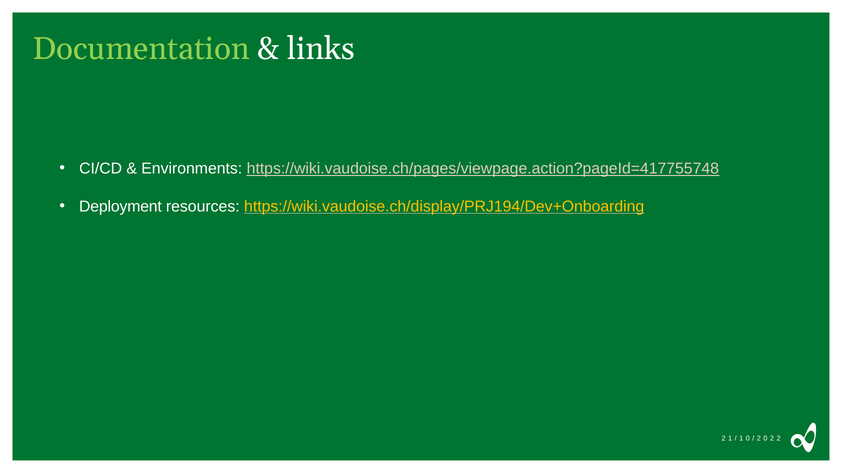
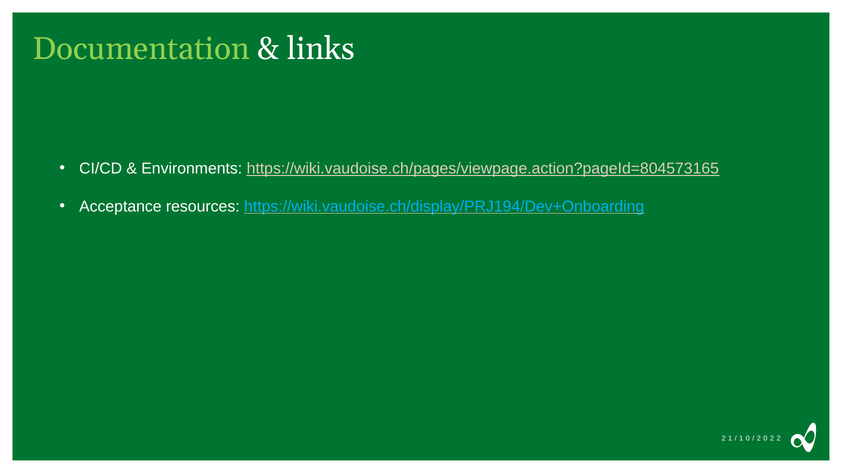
https://wiki.vaudoise.ch/pages/viewpage.action?pageId=417755748: https://wiki.vaudoise.ch/pages/viewpage.action?pageId=417755748 -> https://wiki.vaudoise.ch/pages/viewpage.action?pageId=804573165
Deployment: Deployment -> Acceptance
https://wiki.vaudoise.ch/display/PRJ194/Dev+Onboarding colour: yellow -> light blue
